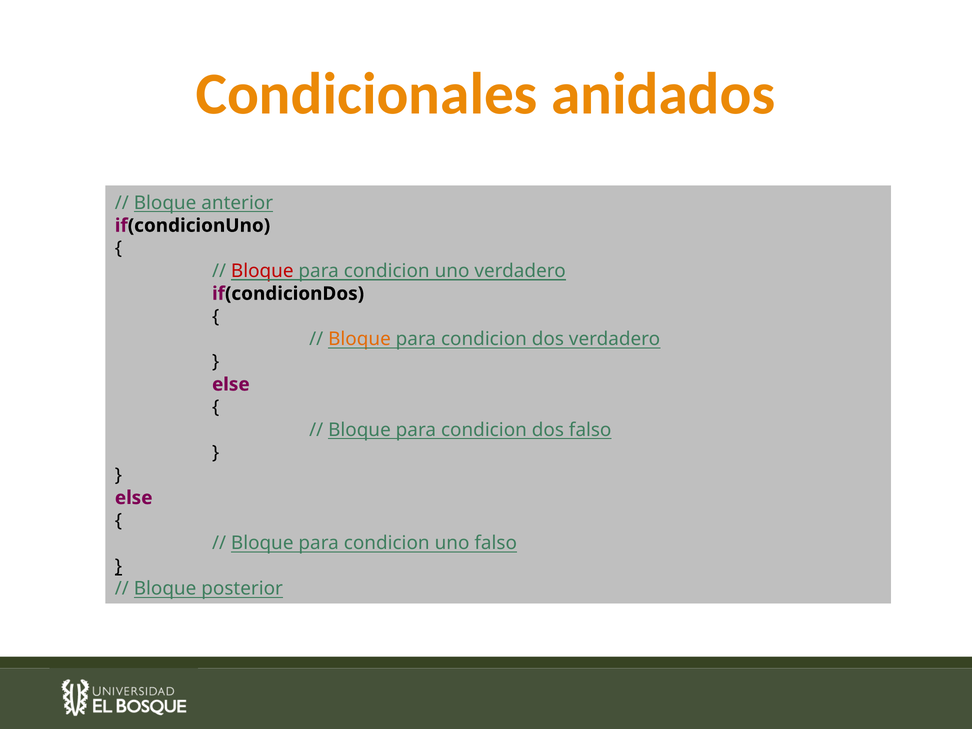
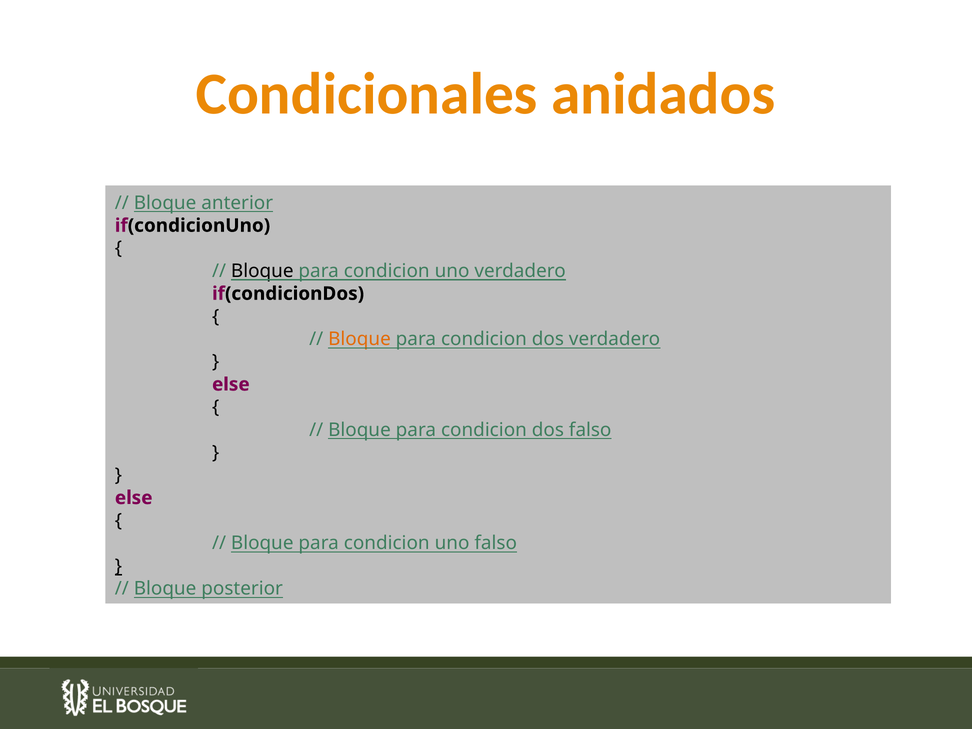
Bloque at (262, 271) colour: red -> black
